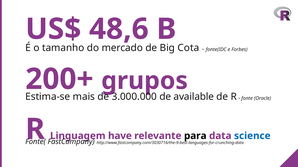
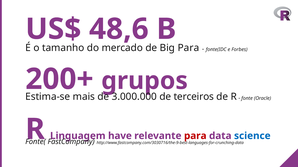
Cota at (188, 48): Cota -> Para
available: available -> terceiros
para at (195, 136) colour: black -> red
